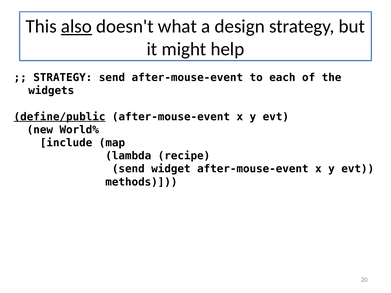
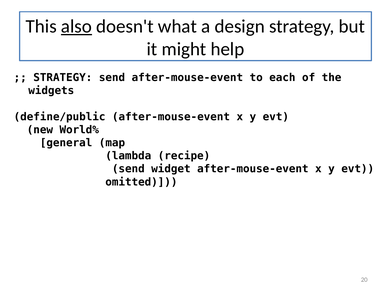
define/public underline: present -> none
include: include -> general
methods: methods -> omitted
